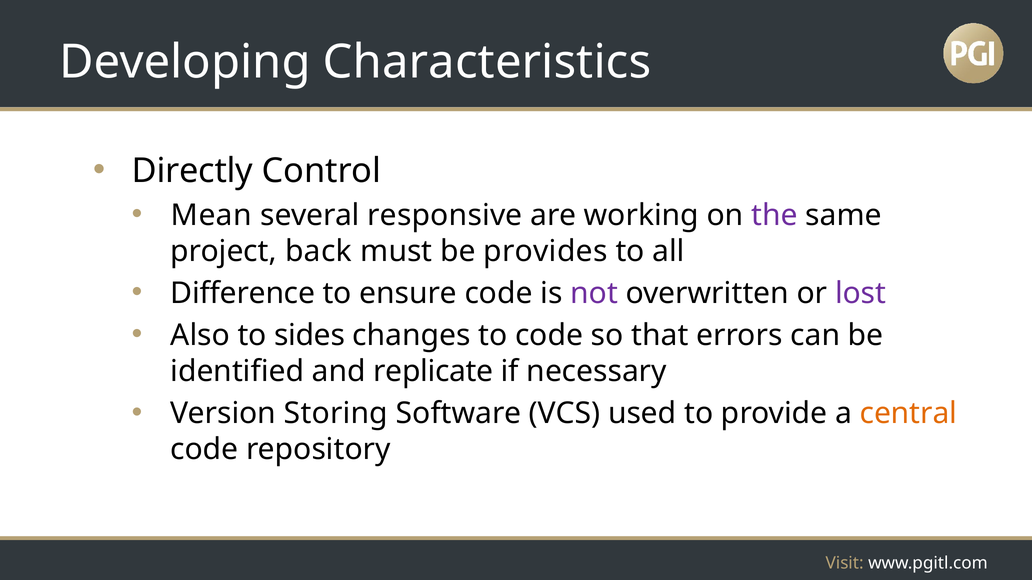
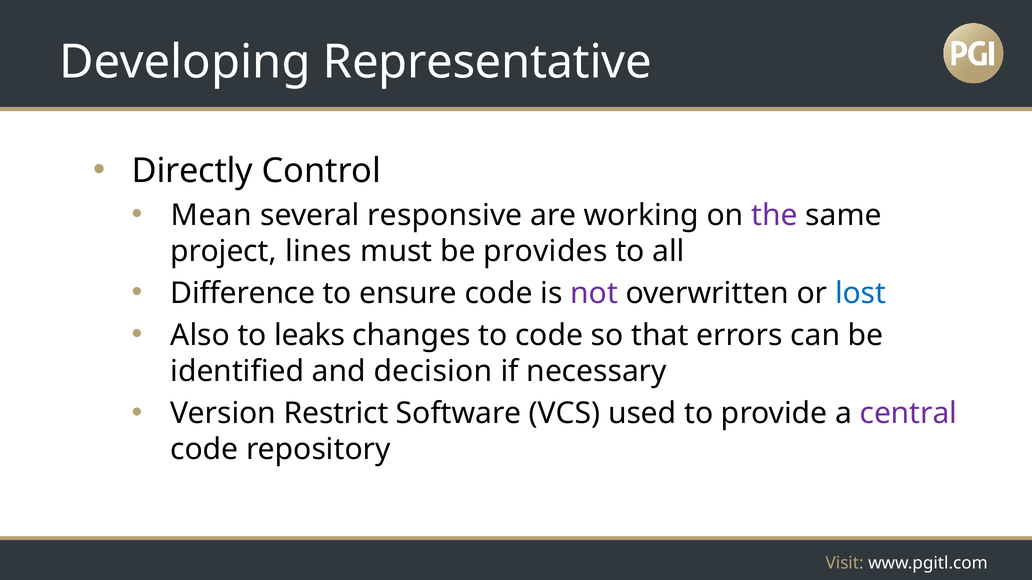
Characteristics: Characteristics -> Representative
back: back -> lines
lost colour: purple -> blue
sides: sides -> leaks
replicate: replicate -> decision
Storing: Storing -> Restrict
central colour: orange -> purple
